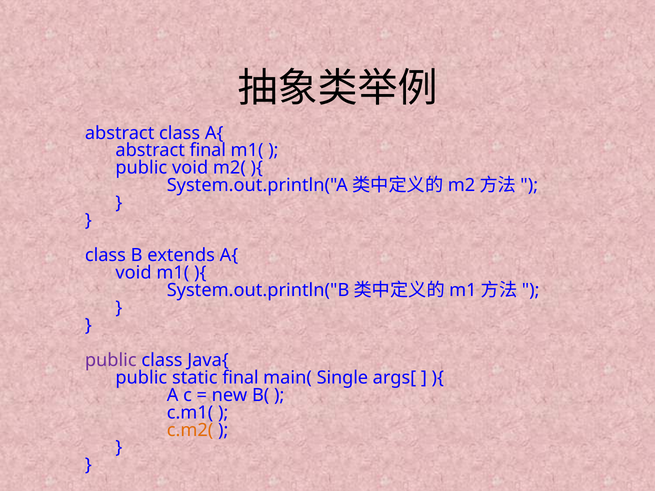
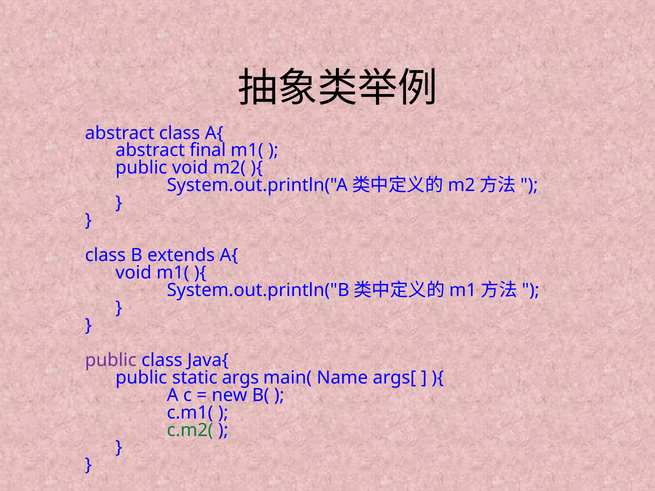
static final: final -> args
Single: Single -> Name
c.m2( colour: orange -> green
